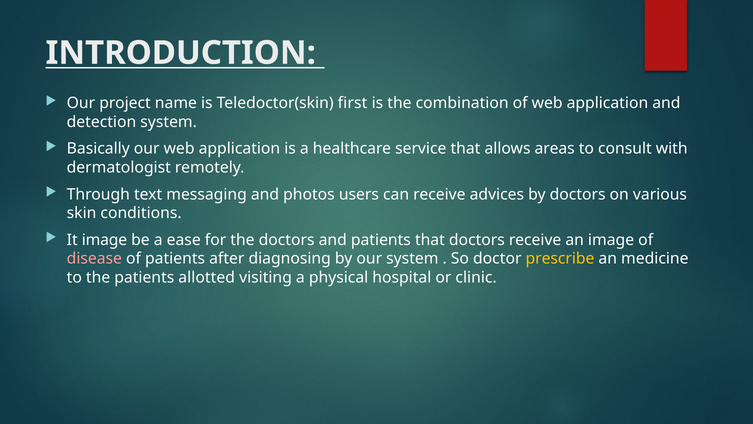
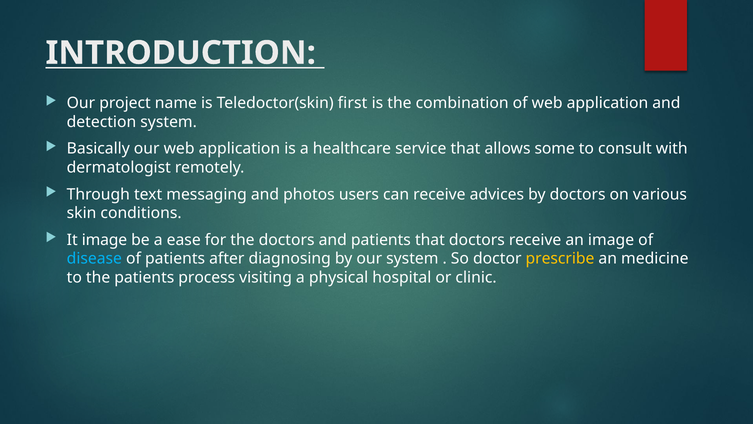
areas: areas -> some
disease colour: pink -> light blue
allotted: allotted -> process
